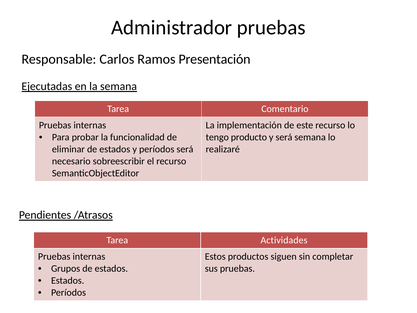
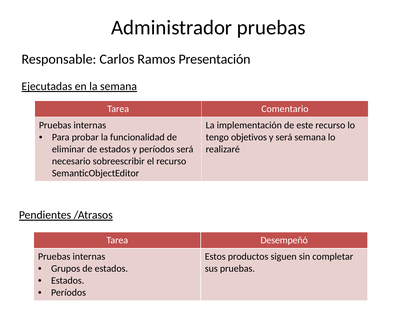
producto: producto -> objetivos
Actividades: Actividades -> Desempeñó
